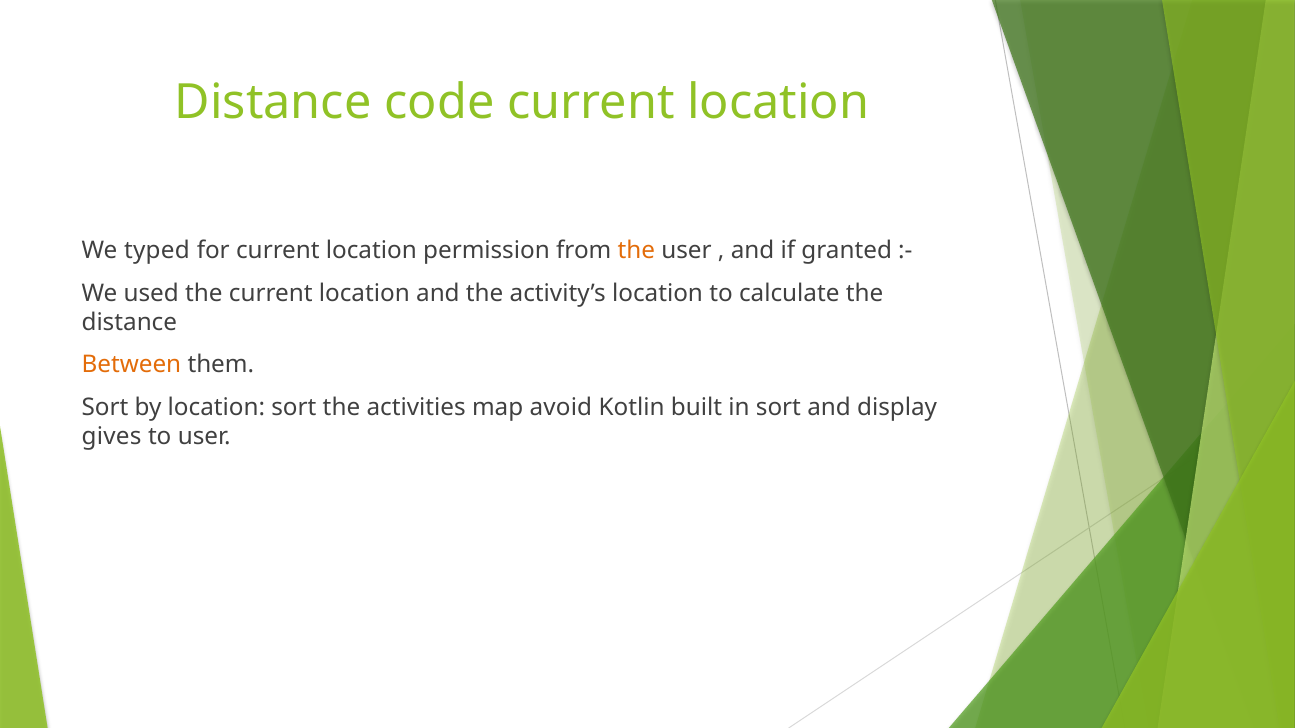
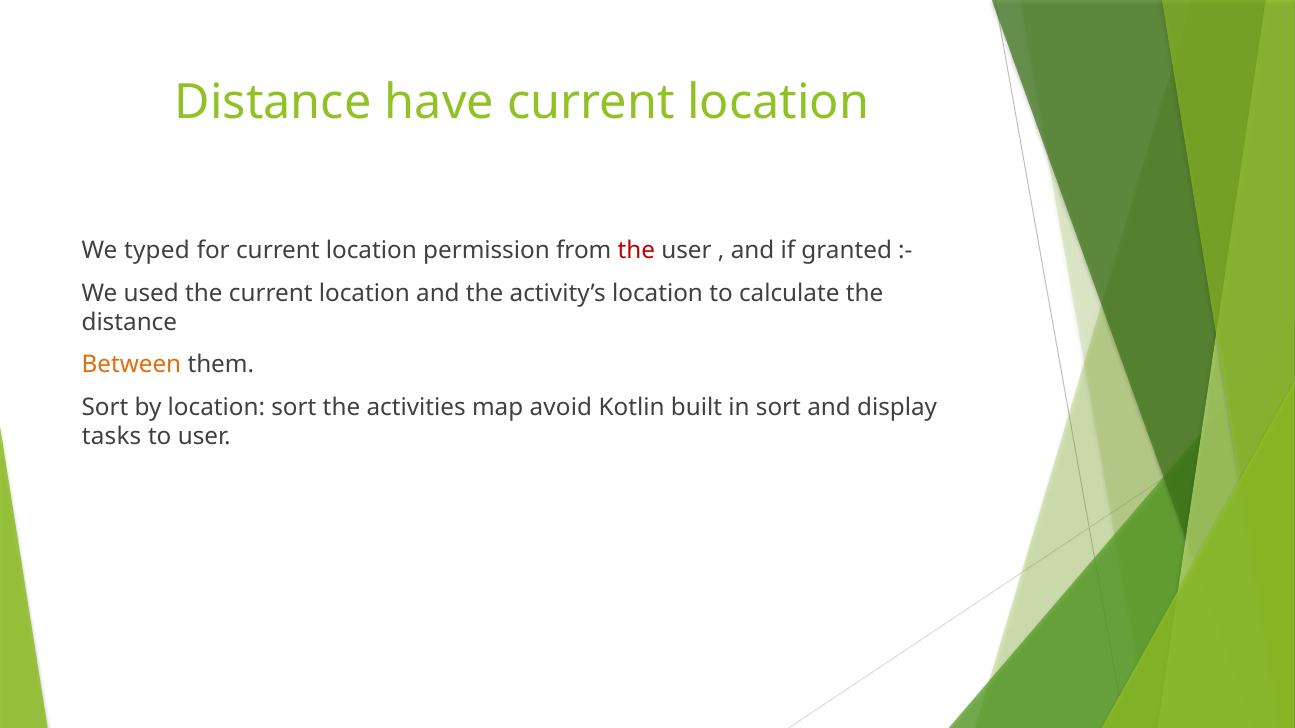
code: code -> have
the at (636, 251) colour: orange -> red
gives: gives -> tasks
